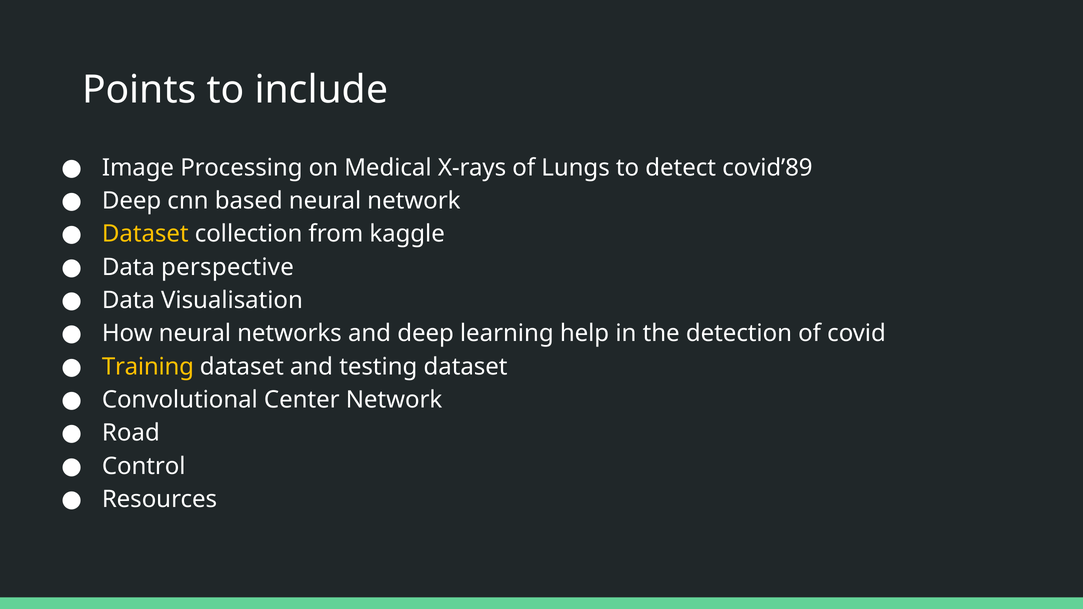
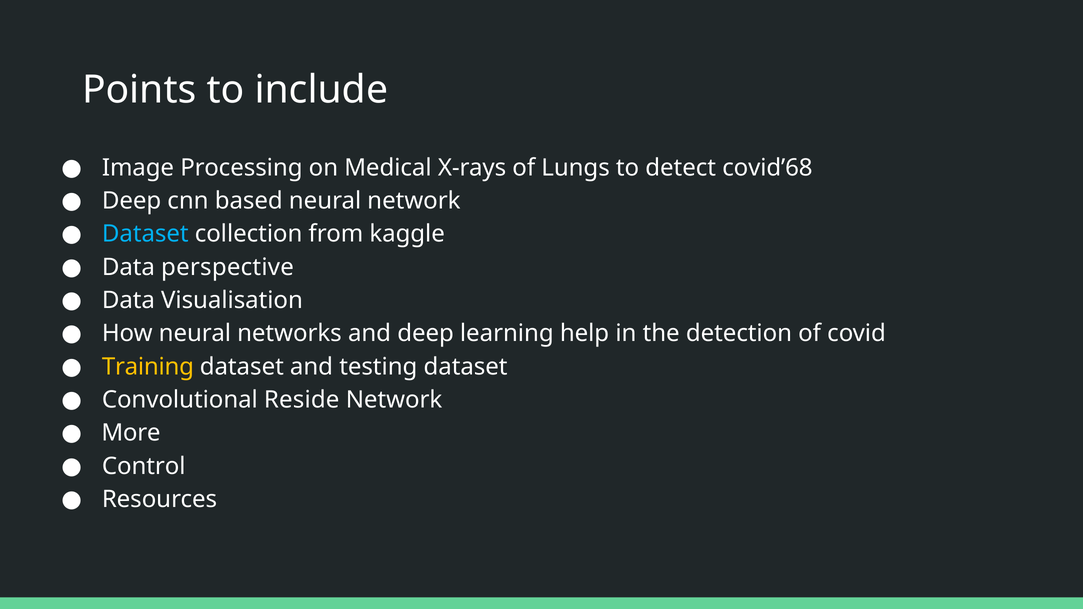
covid’89: covid’89 -> covid’68
Dataset at (145, 234) colour: yellow -> light blue
Center: Center -> Reside
Road: Road -> More
